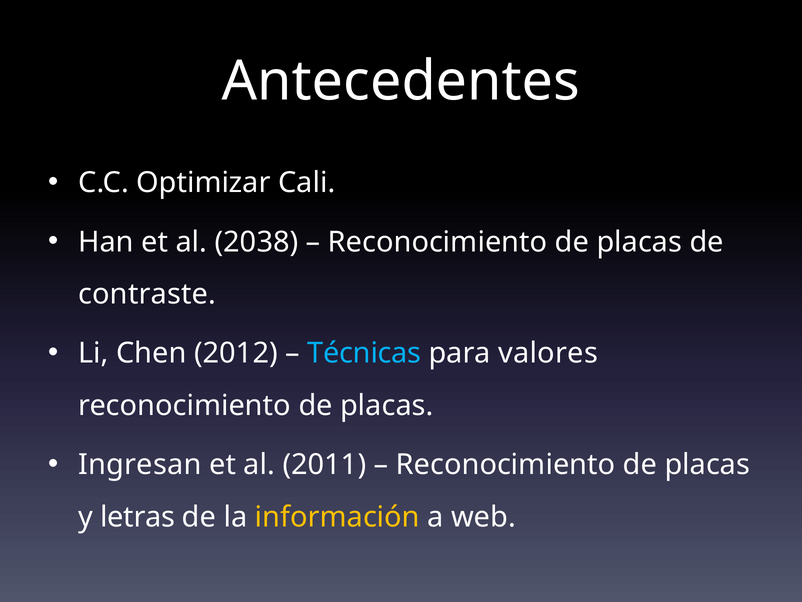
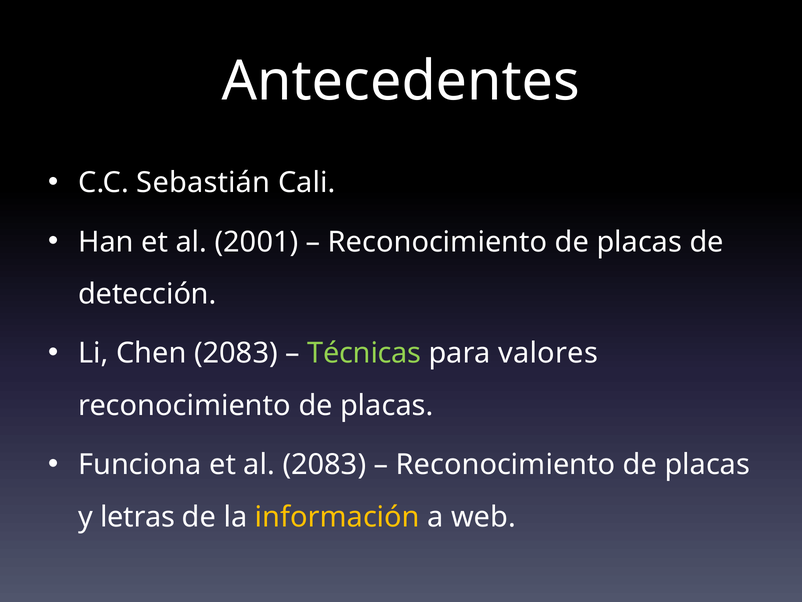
Optimizar: Optimizar -> Sebastián
2038: 2038 -> 2001
contraste: contraste -> detección
Chen 2012: 2012 -> 2083
Técnicas colour: light blue -> light green
Ingresan: Ingresan -> Funciona
al 2011: 2011 -> 2083
